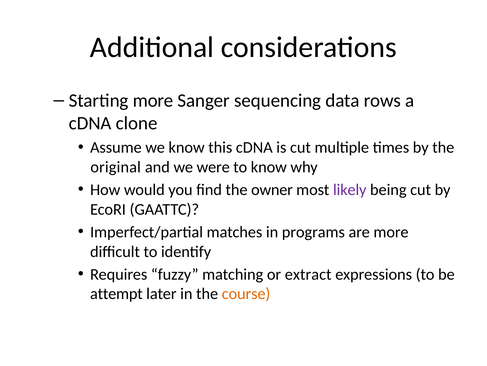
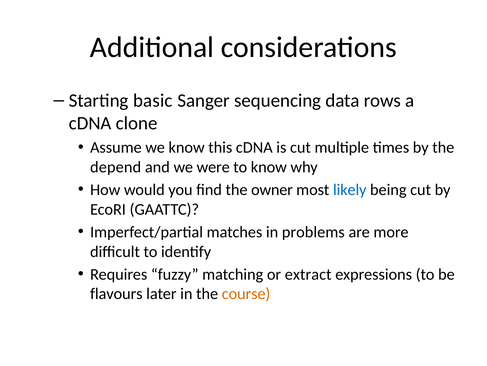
Starting more: more -> basic
original: original -> depend
likely colour: purple -> blue
programs: programs -> problems
attempt: attempt -> flavours
